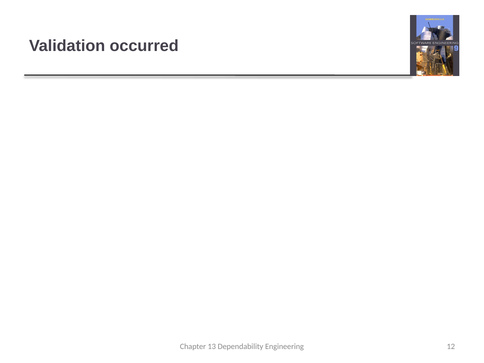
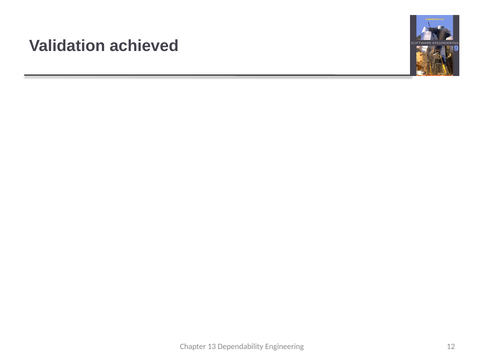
occurred: occurred -> achieved
